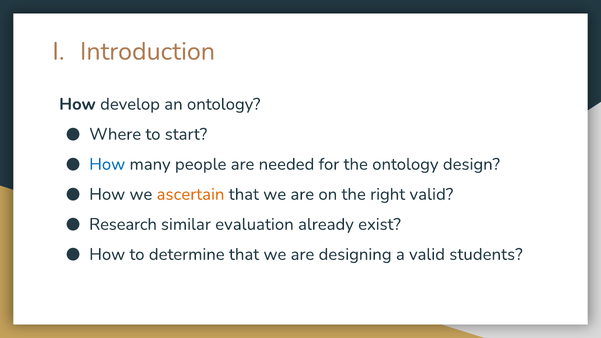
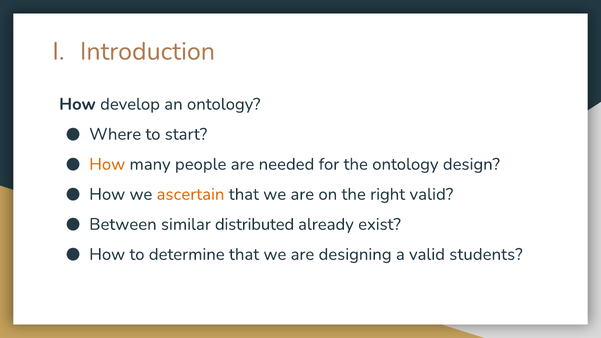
How at (107, 164) colour: blue -> orange
Research: Research -> Between
evaluation: evaluation -> distributed
